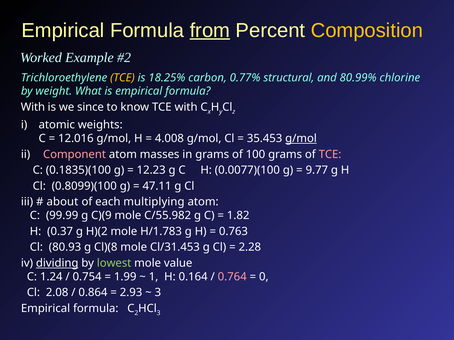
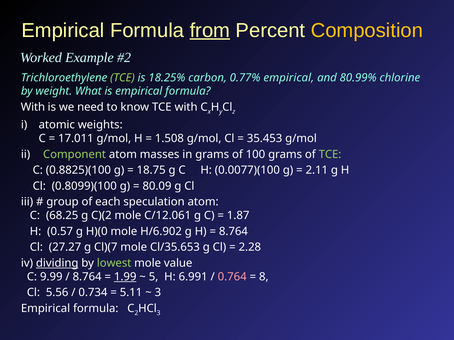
TCE at (122, 78) colour: yellow -> light green
0.77% structural: structural -> empirical
since: since -> need
12.016: 12.016 -> 17.011
4.008: 4.008 -> 1.508
g/mol at (301, 139) underline: present -> none
Component colour: pink -> light green
TCE at (330, 155) colour: pink -> light green
0.1835)(100: 0.1835)(100 -> 0.8825)(100
12.23: 12.23 -> 18.75
9.77: 9.77 -> 2.11
47.11: 47.11 -> 80.09
about: about -> group
multiplying: multiplying -> speculation
99.99: 99.99 -> 68.25
C)(9: C)(9 -> C)(2
C/55.982: C/55.982 -> C/12.061
1.82: 1.82 -> 1.87
0.37: 0.37 -> 0.57
H)(2: H)(2 -> H)(0
H/1.783: H/1.783 -> H/6.902
0.763 at (233, 232): 0.763 -> 8.764
80.93: 80.93 -> 27.27
Cl)(8: Cl)(8 -> Cl)(7
Cl/31.453: Cl/31.453 -> Cl/35.653
1.24: 1.24 -> 9.99
0.754 at (87, 277): 0.754 -> 8.764
1.99 underline: none -> present
1: 1 -> 5
0.164: 0.164 -> 6.991
0: 0 -> 8
2.08: 2.08 -> 5.56
0.864: 0.864 -> 0.734
2.93: 2.93 -> 5.11
